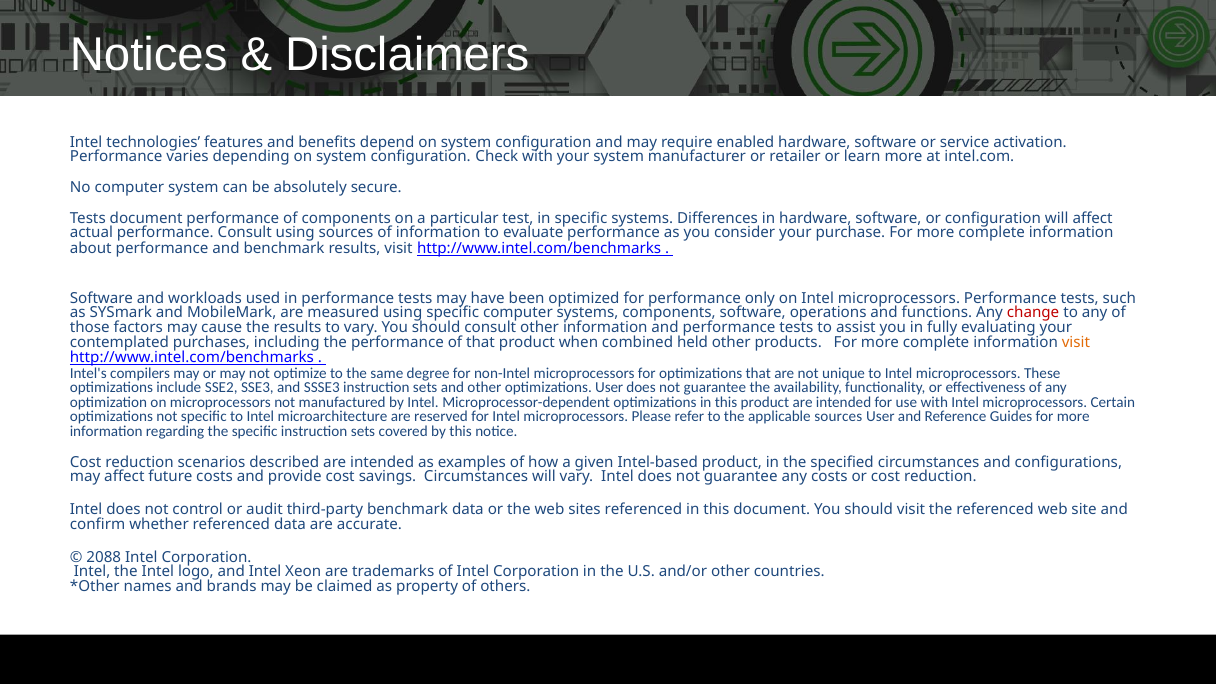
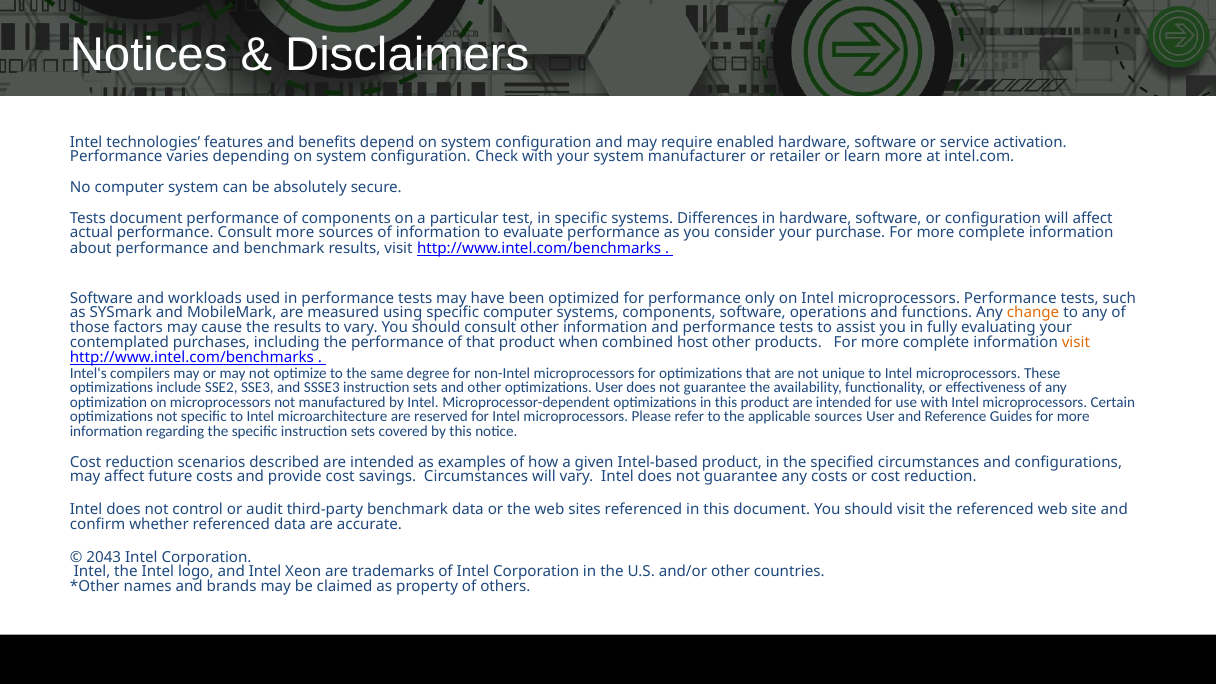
Consult using: using -> more
change colour: red -> orange
held: held -> host
2088: 2088 -> 2043
